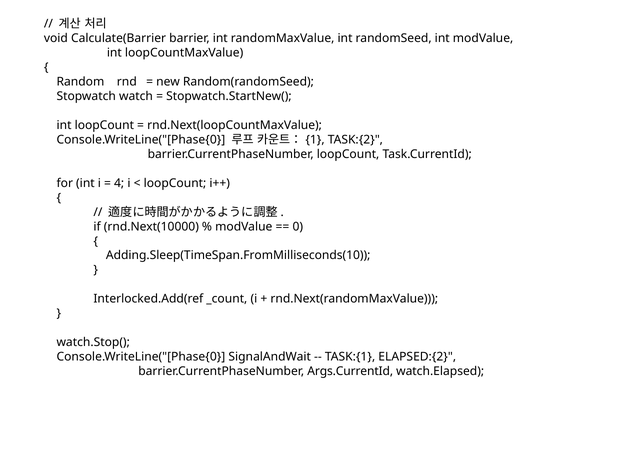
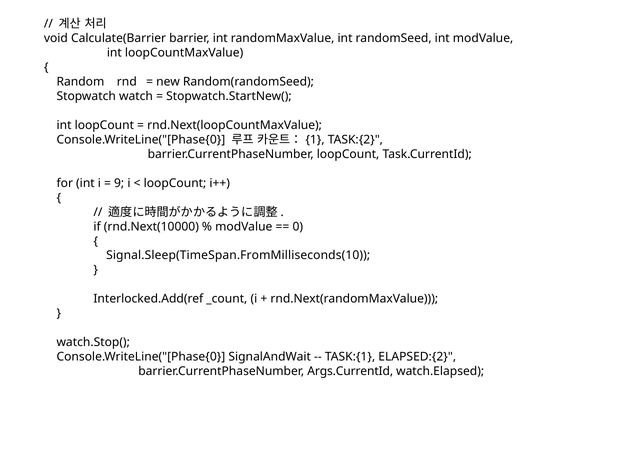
4: 4 -> 9
Adding.Sleep(TimeSpan.FromMilliseconds(10: Adding.Sleep(TimeSpan.FromMilliseconds(10 -> Signal.Sleep(TimeSpan.FromMilliseconds(10
